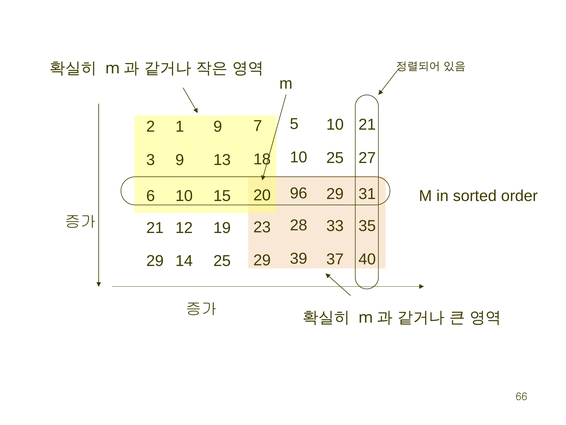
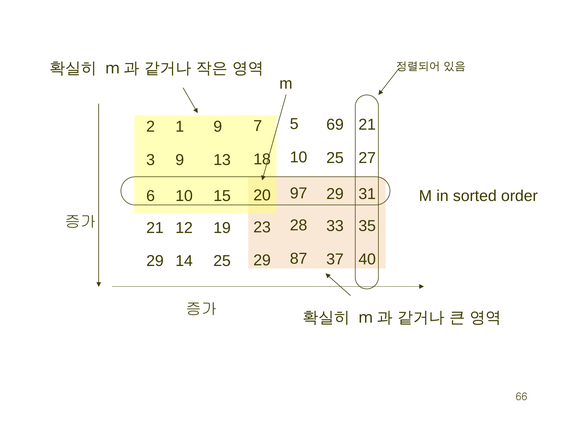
5 10: 10 -> 69
96: 96 -> 97
39: 39 -> 87
